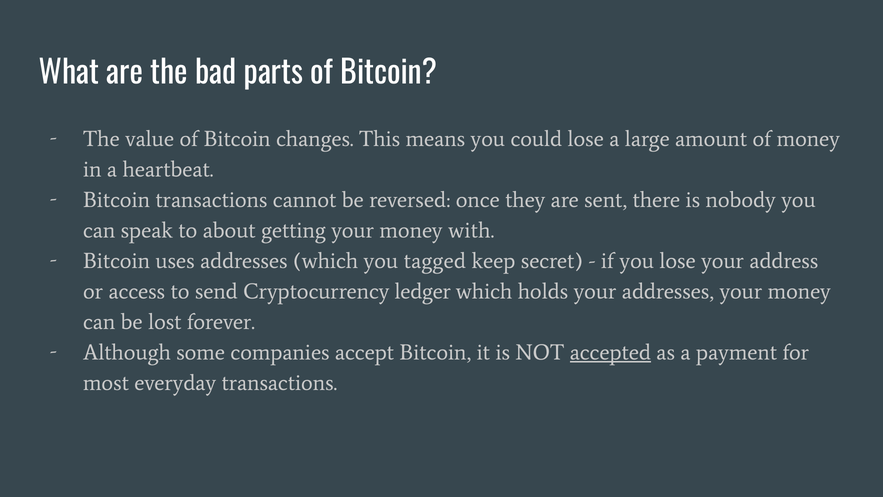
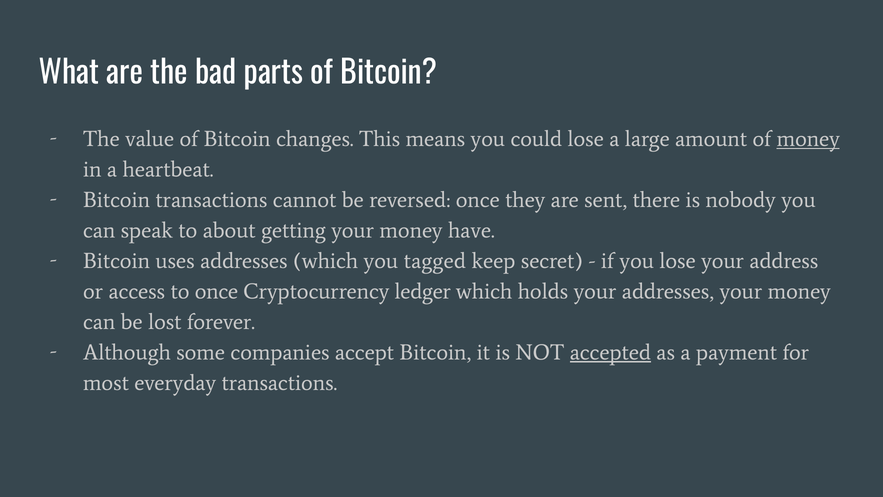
money at (808, 139) underline: none -> present
with: with -> have
to send: send -> once
